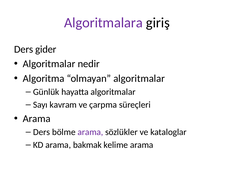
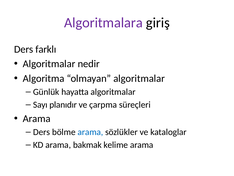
gider: gider -> farklı
kavram: kavram -> planıdır
arama at (90, 132) colour: purple -> blue
